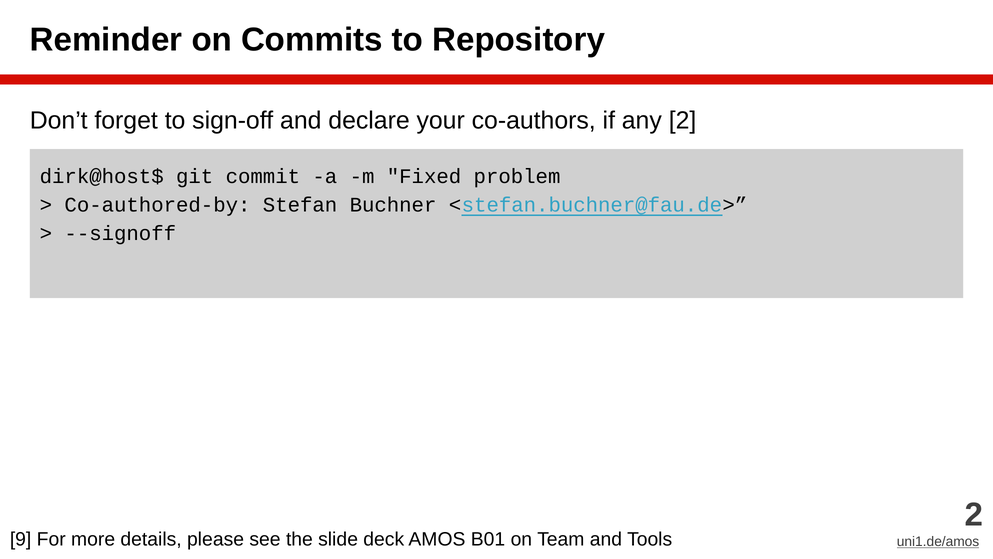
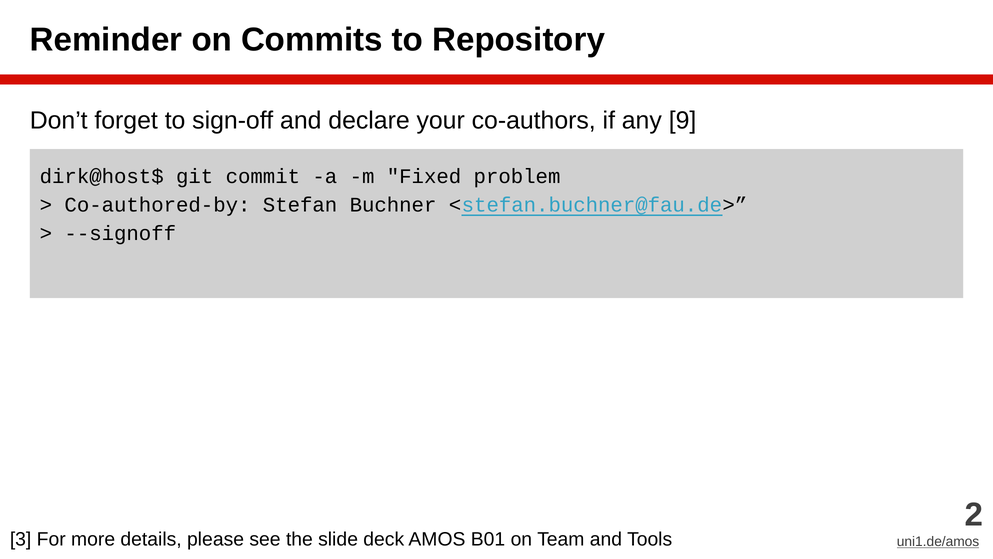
any 2: 2 -> 9
9: 9 -> 3
